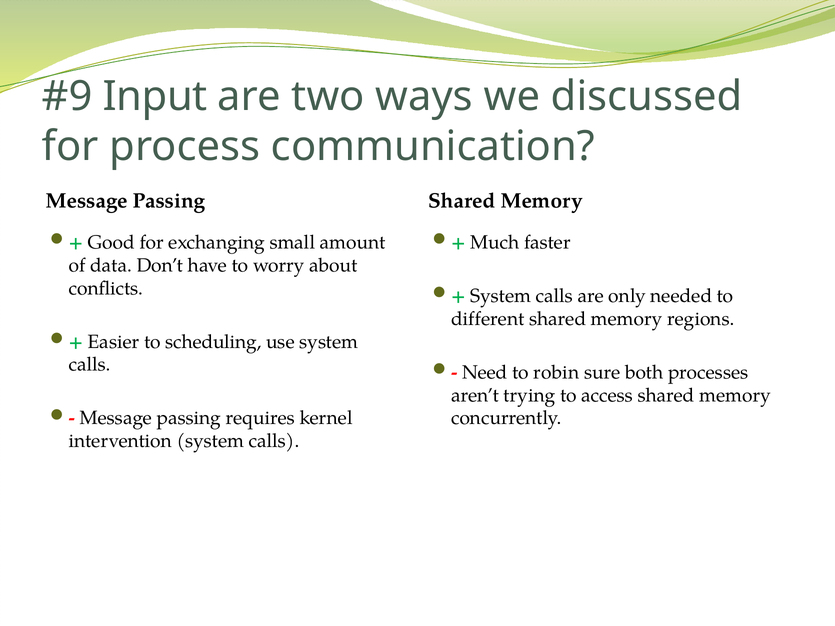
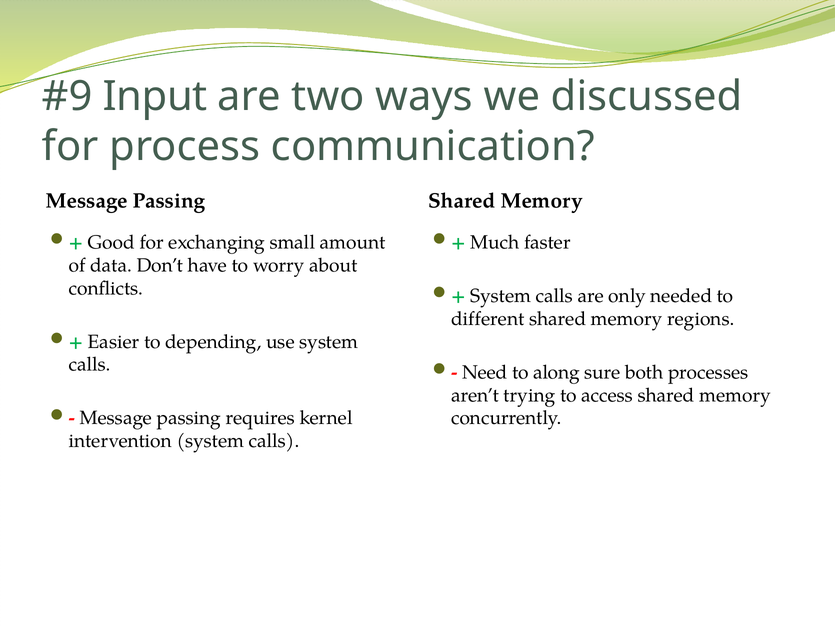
scheduling: scheduling -> depending
robin: robin -> along
